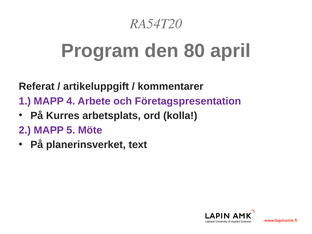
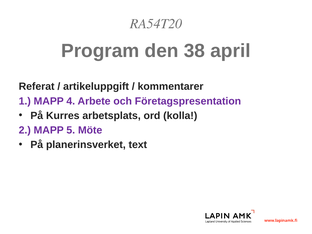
80: 80 -> 38
